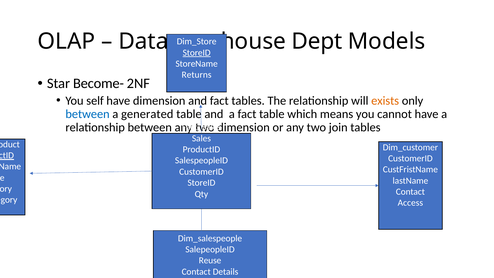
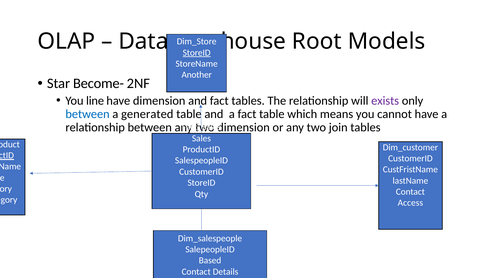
Dept: Dept -> Root
Returns: Returns -> Another
self: self -> line
exists colour: orange -> purple
Reuse: Reuse -> Based
